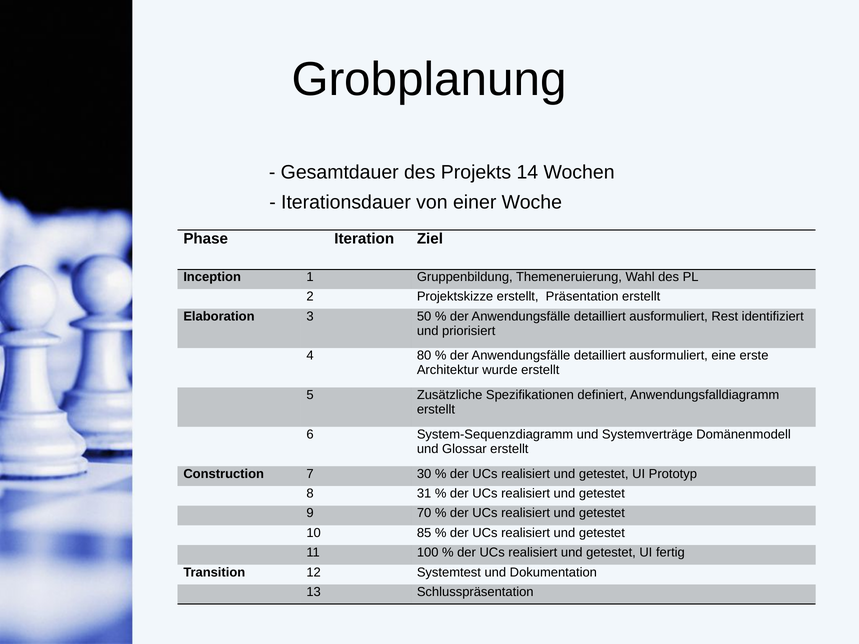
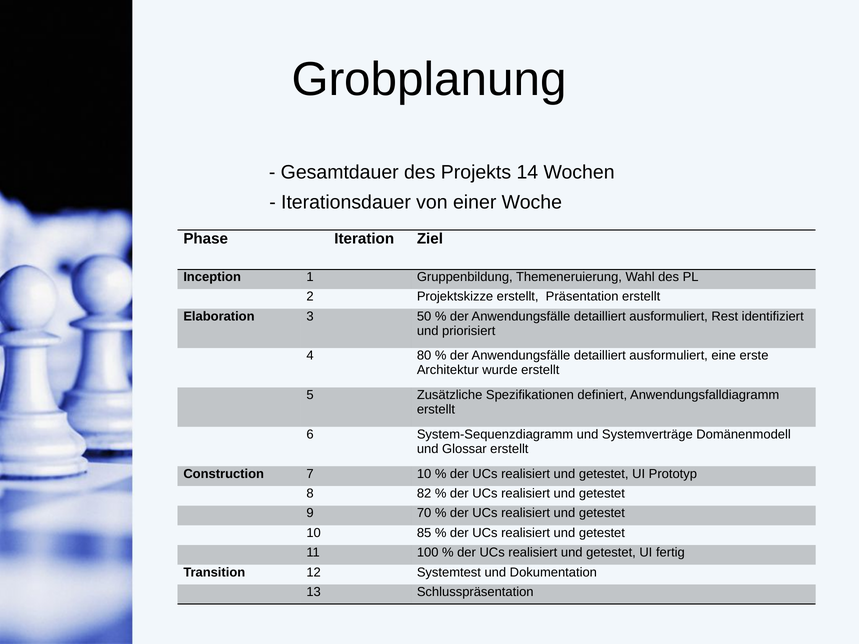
7 30: 30 -> 10
31: 31 -> 82
